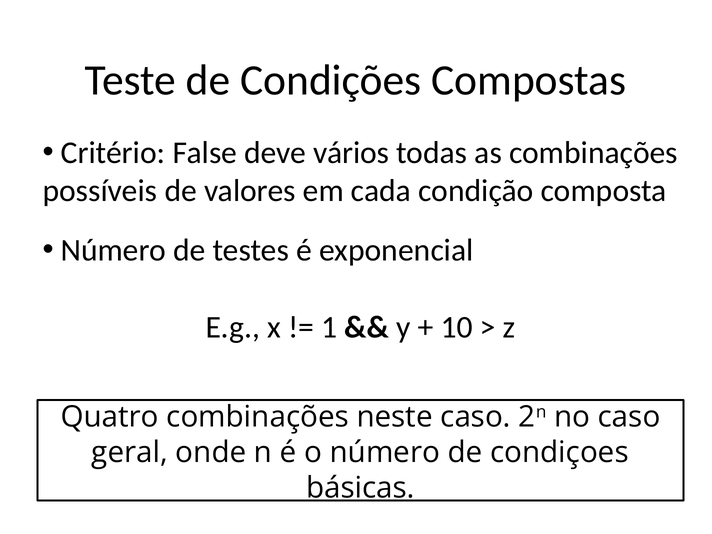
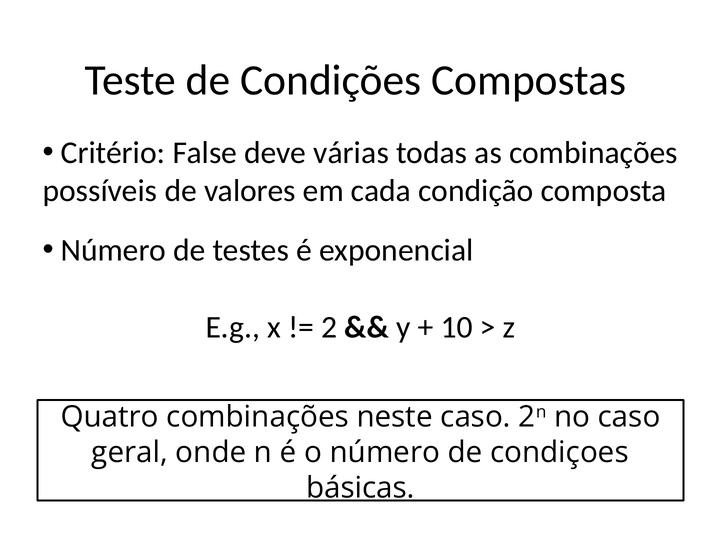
vários: vários -> várias
1: 1 -> 2
